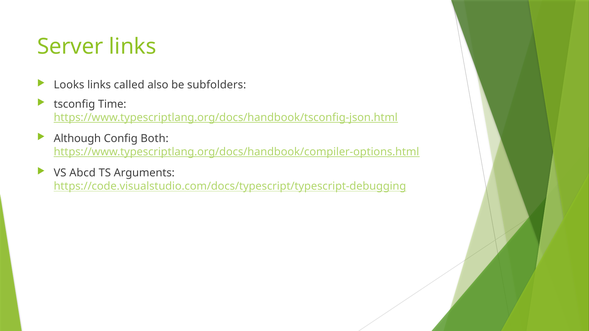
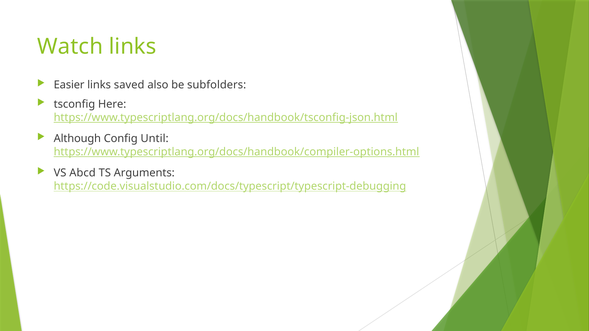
Server: Server -> Watch
Looks: Looks -> Easier
called: called -> saved
Time: Time -> Here
Both: Both -> Until
